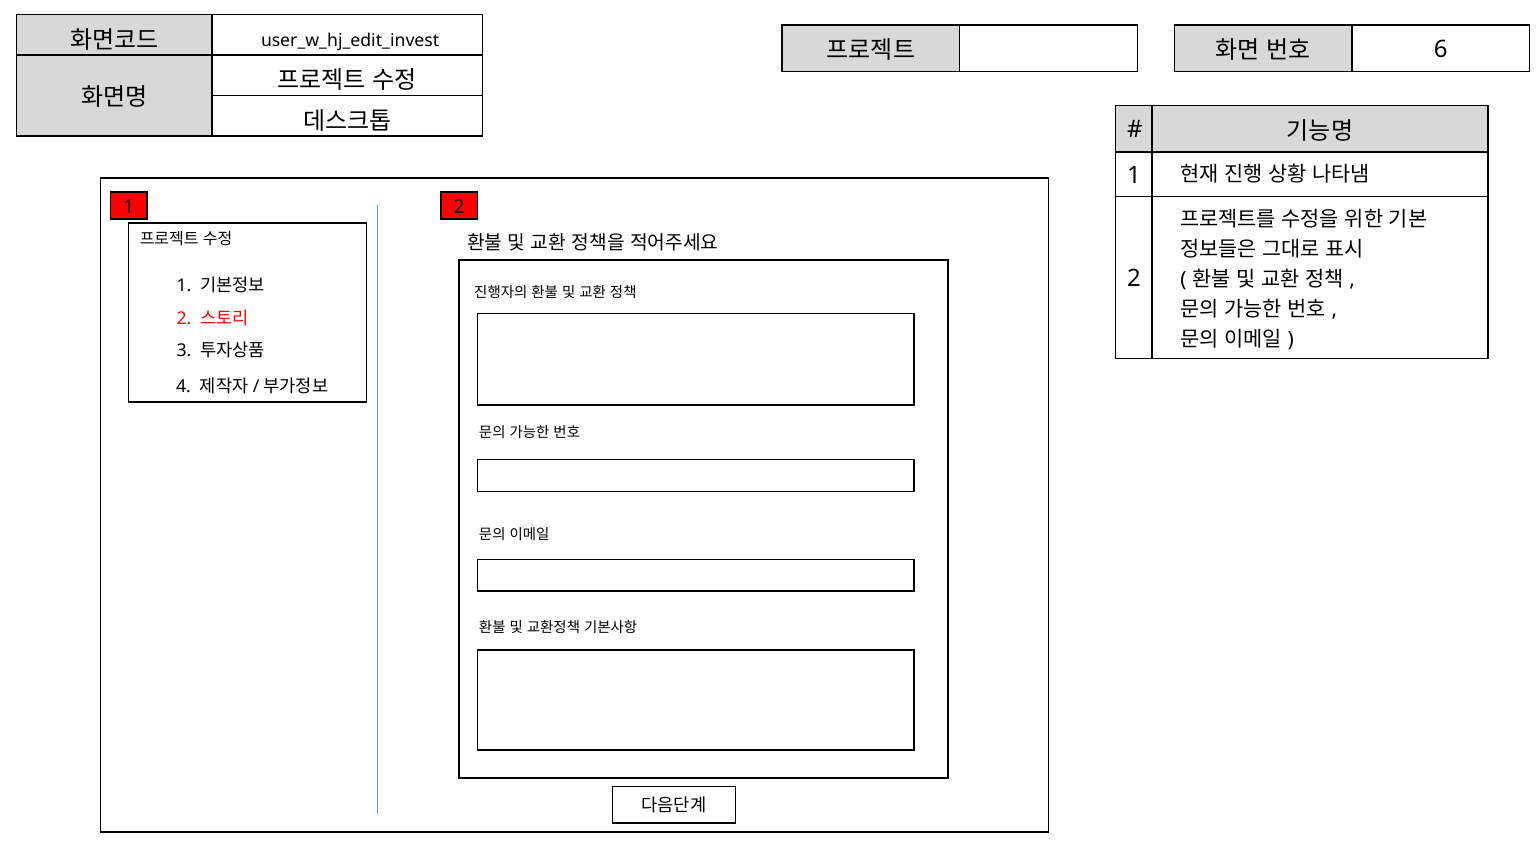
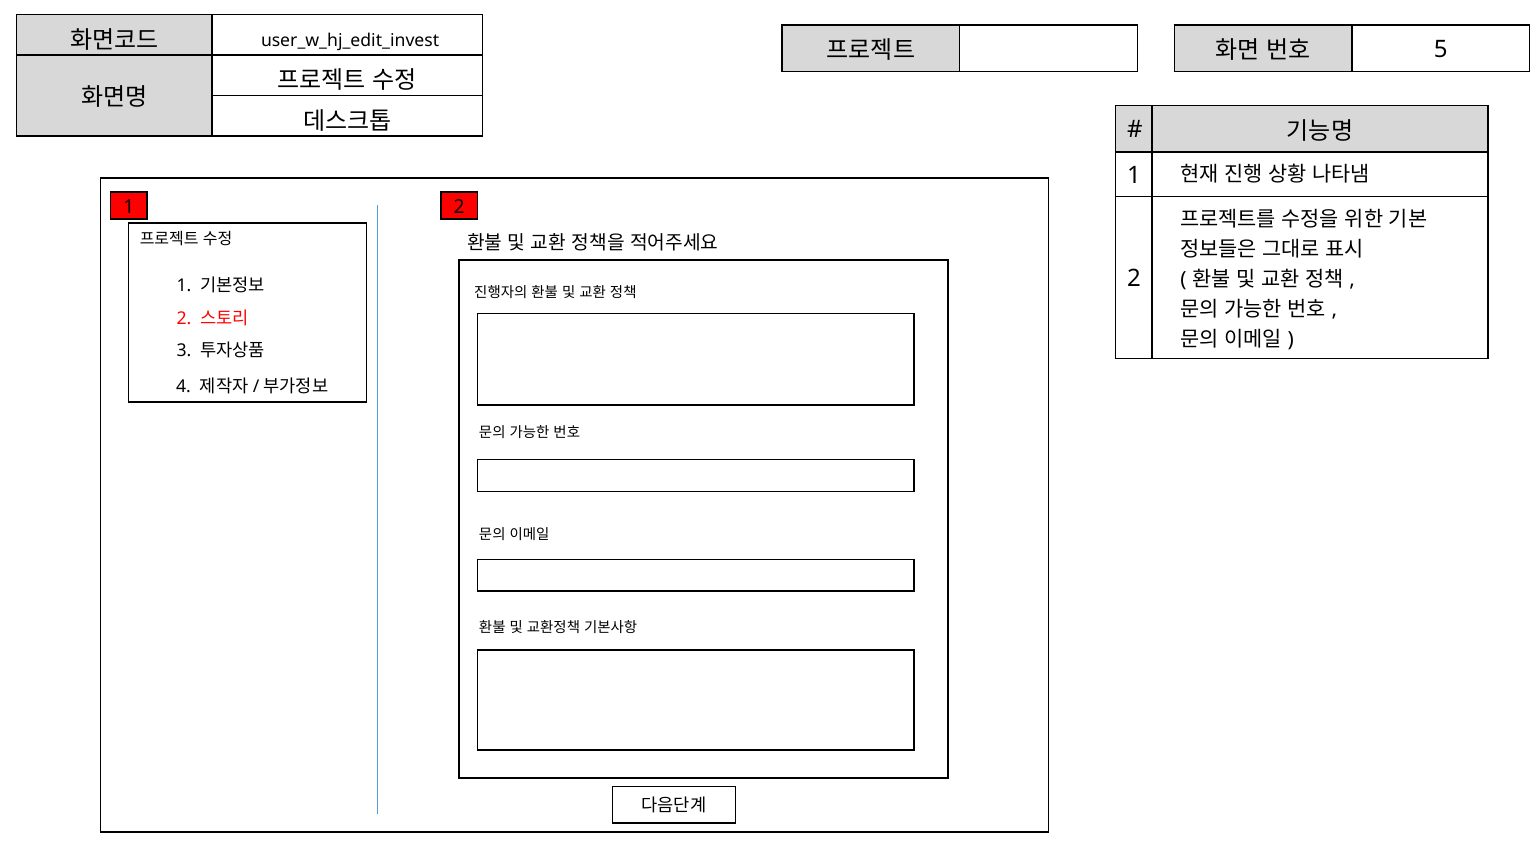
6: 6 -> 5
